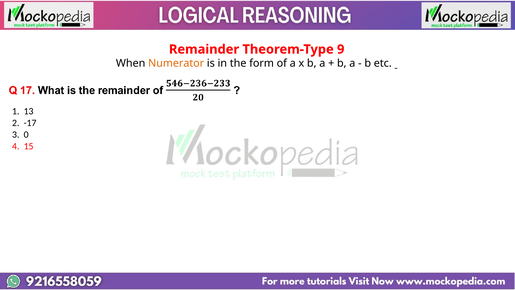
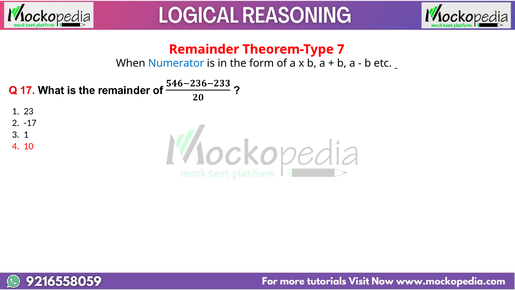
9: 9 -> 7
Numerator colour: orange -> blue
13: 13 -> 23
3 0: 0 -> 1
15: 15 -> 10
